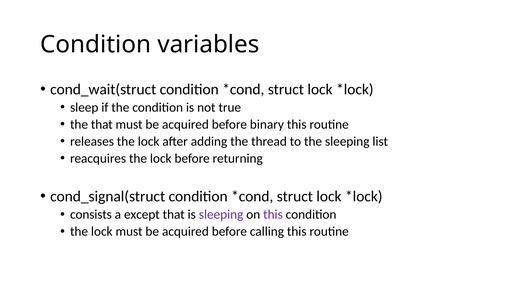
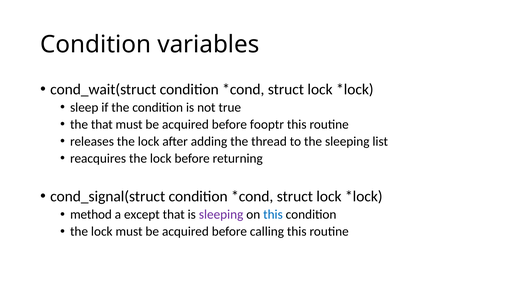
binary: binary -> fooptr
consists: consists -> method
this at (273, 215) colour: purple -> blue
